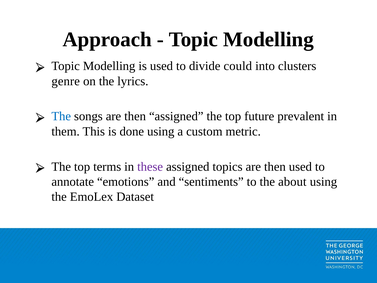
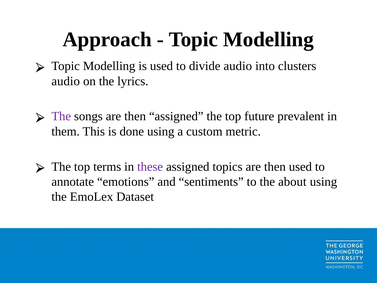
divide could: could -> audio
genre at (66, 81): genre -> audio
The at (61, 116) colour: blue -> purple
